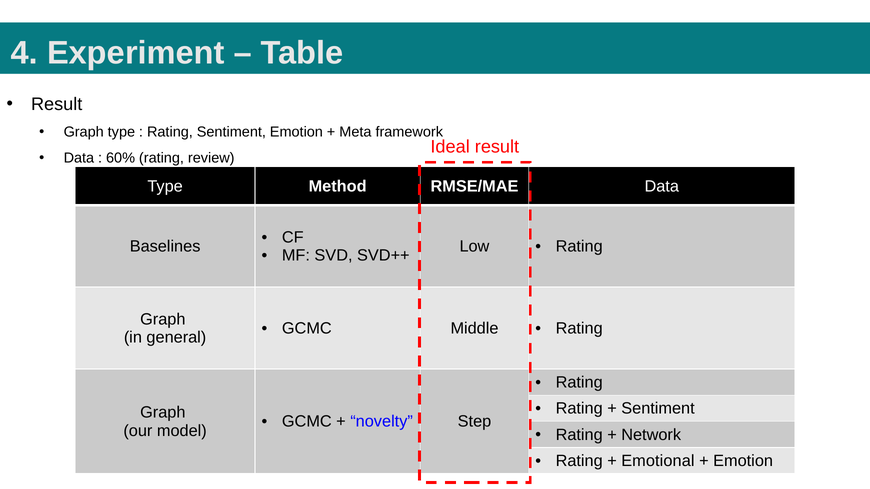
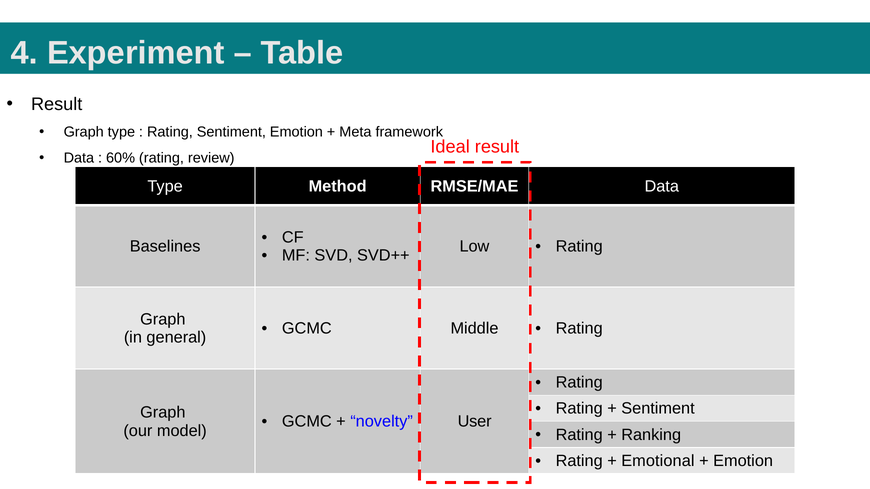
Step: Step -> User
Network: Network -> Ranking
